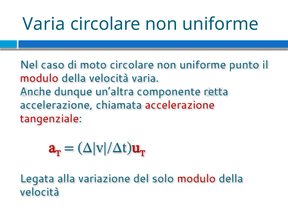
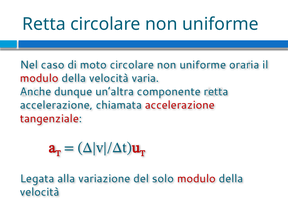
Varia at (44, 24): Varia -> Retta
punto: punto -> oraria
